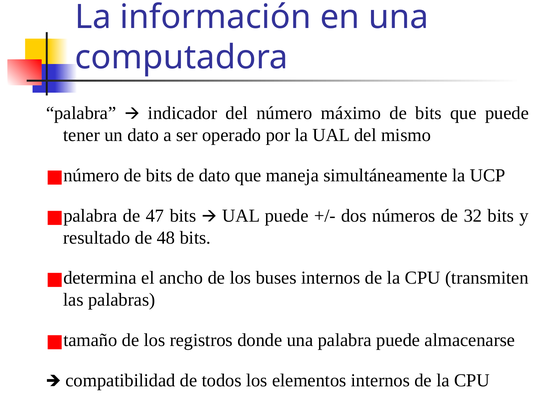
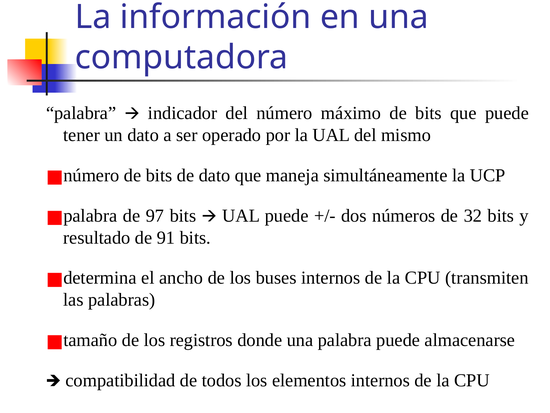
47: 47 -> 97
48: 48 -> 91
